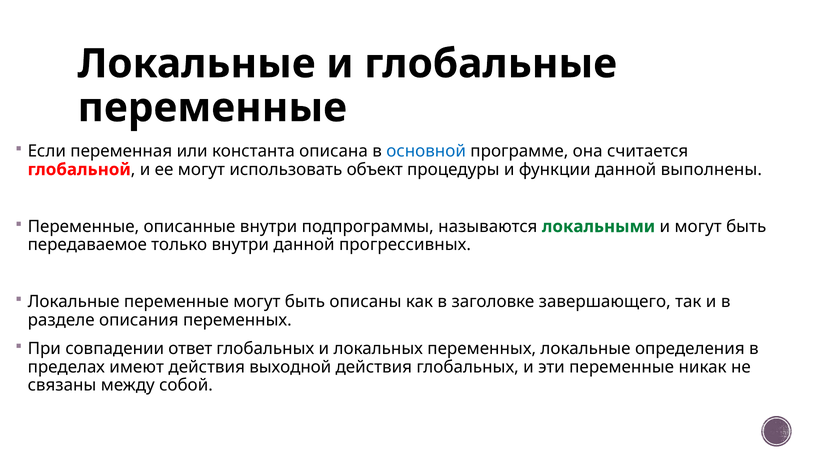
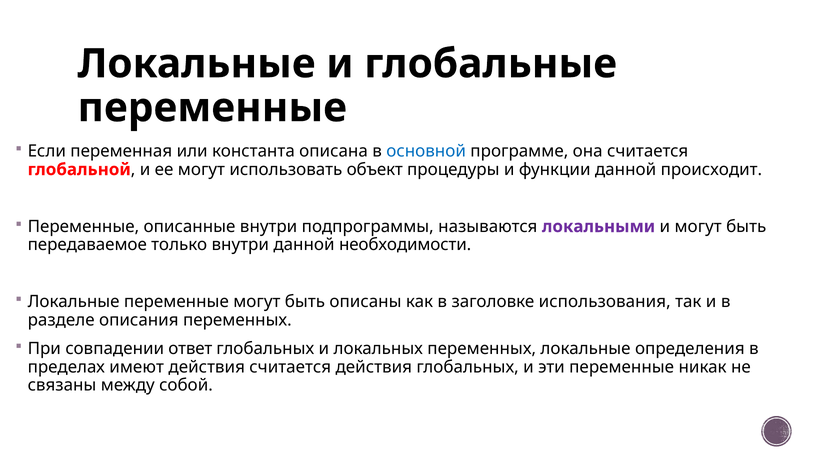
выполнены: выполнены -> происходит
локальными colour: green -> purple
прогрессивных: прогрессивных -> необходимости
завершающего: завершающего -> использования
действия выходной: выходной -> считается
